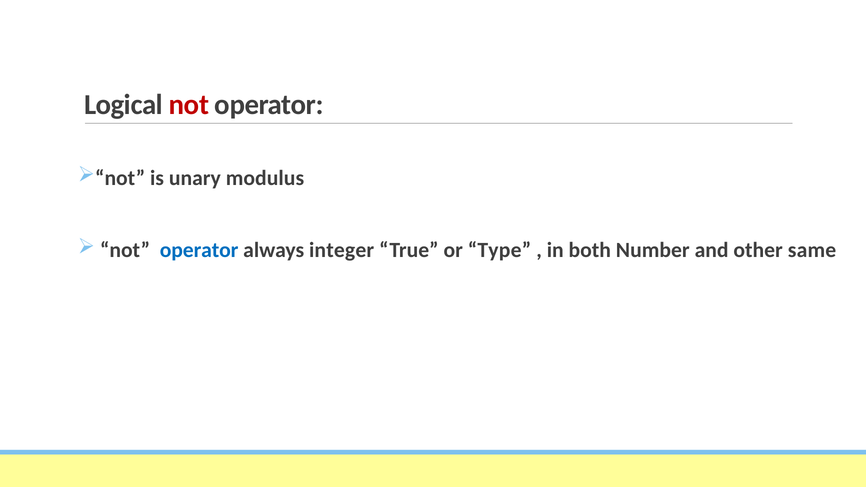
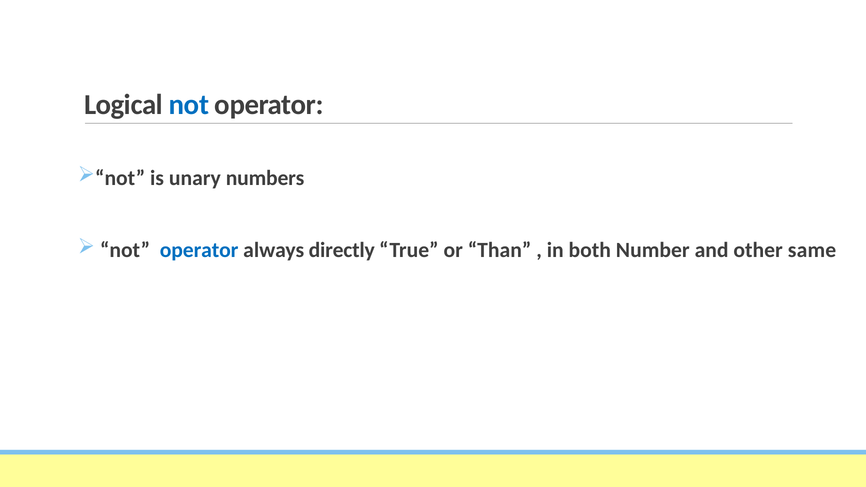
not at (189, 105) colour: red -> blue
modulus: modulus -> numbers
integer: integer -> directly
Type: Type -> Than
